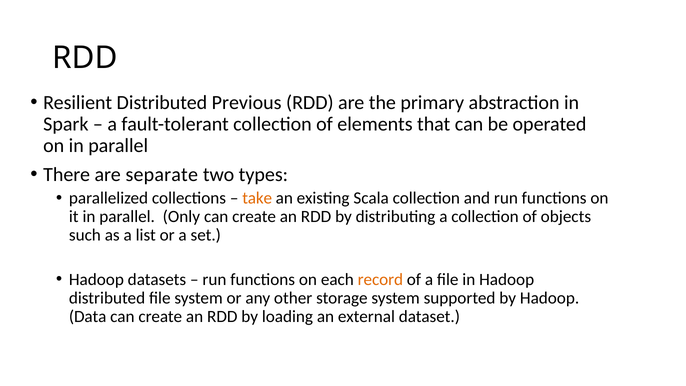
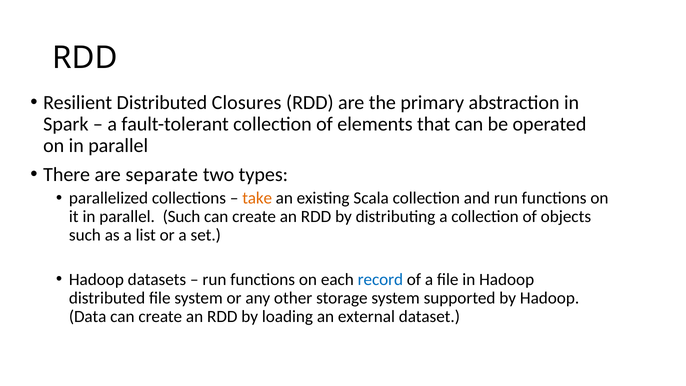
Previous: Previous -> Closures
parallel Only: Only -> Such
record colour: orange -> blue
